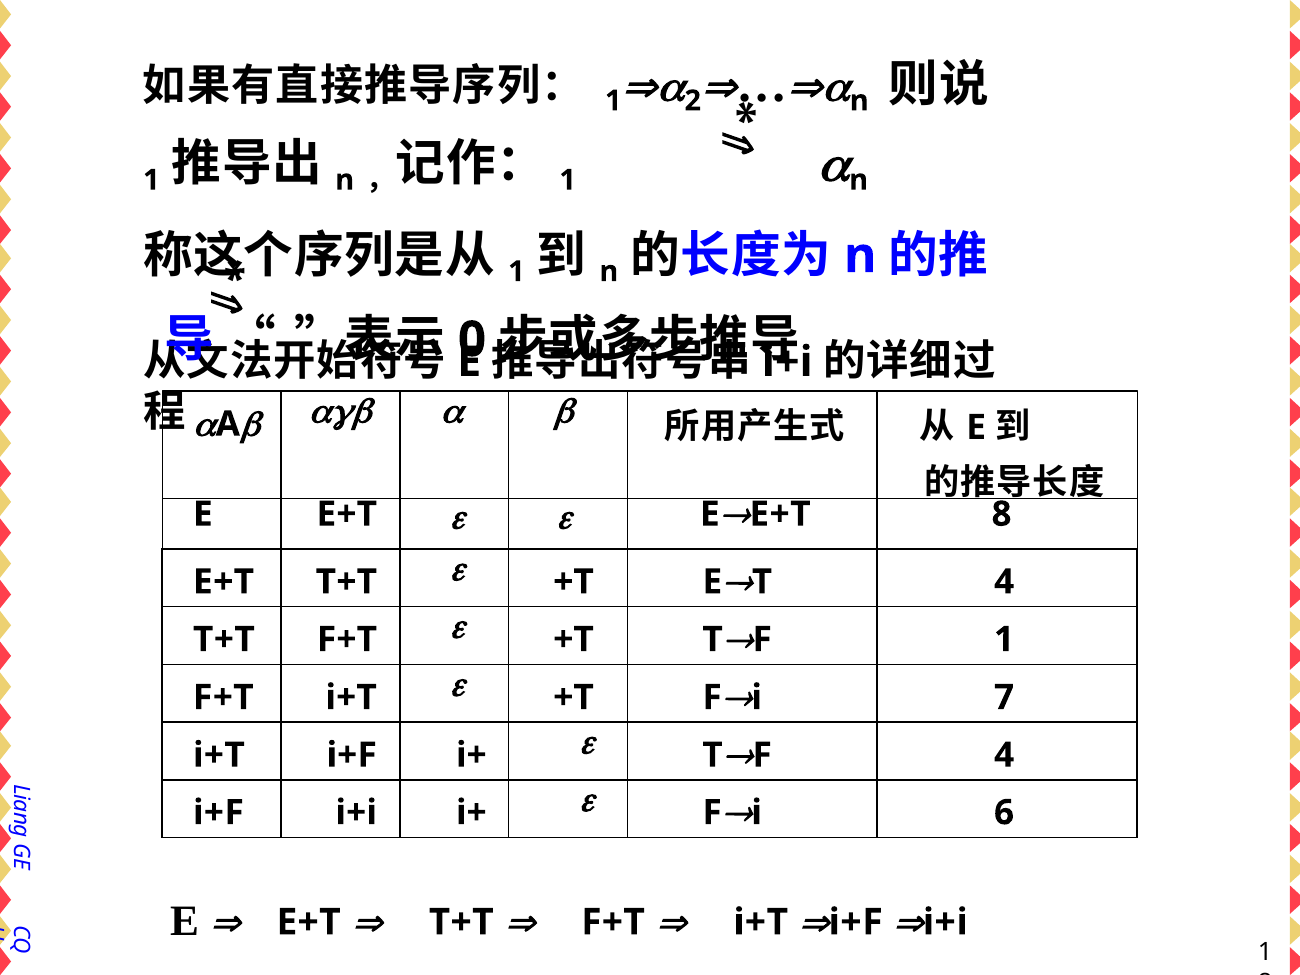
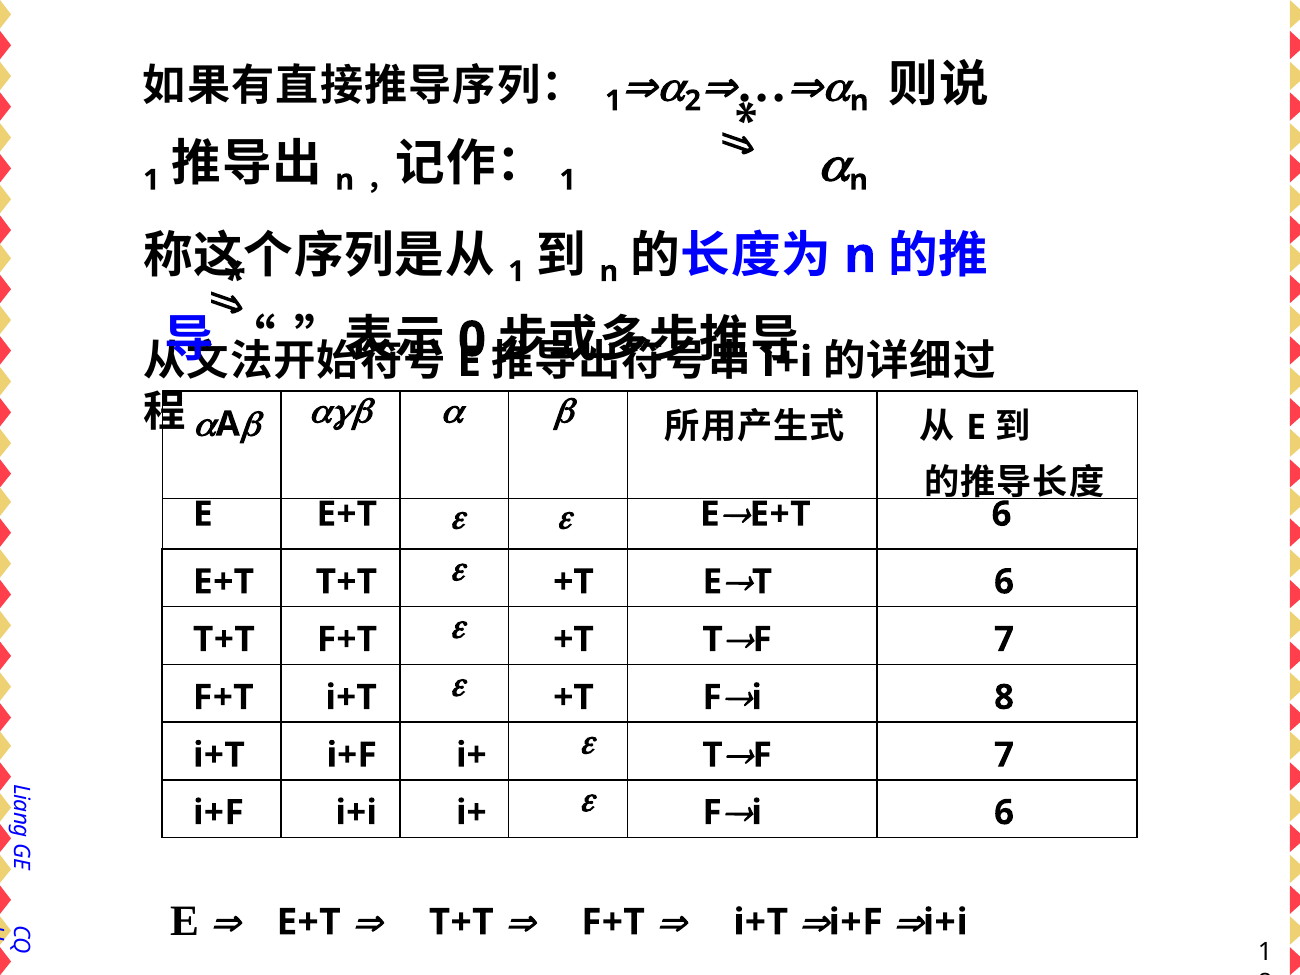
E+T 8: 8 -> 6
4 at (1004, 582): 4 -> 6
1 at (1004, 639): 1 -> 7
7 at (1004, 697): 7 -> 8
4 at (1004, 755): 4 -> 7
